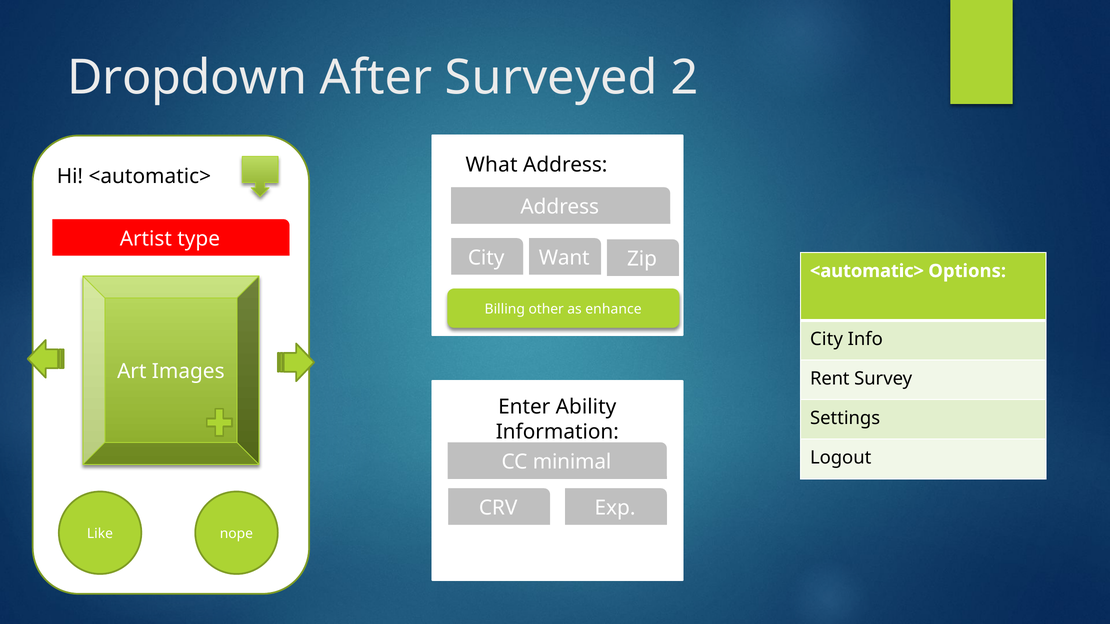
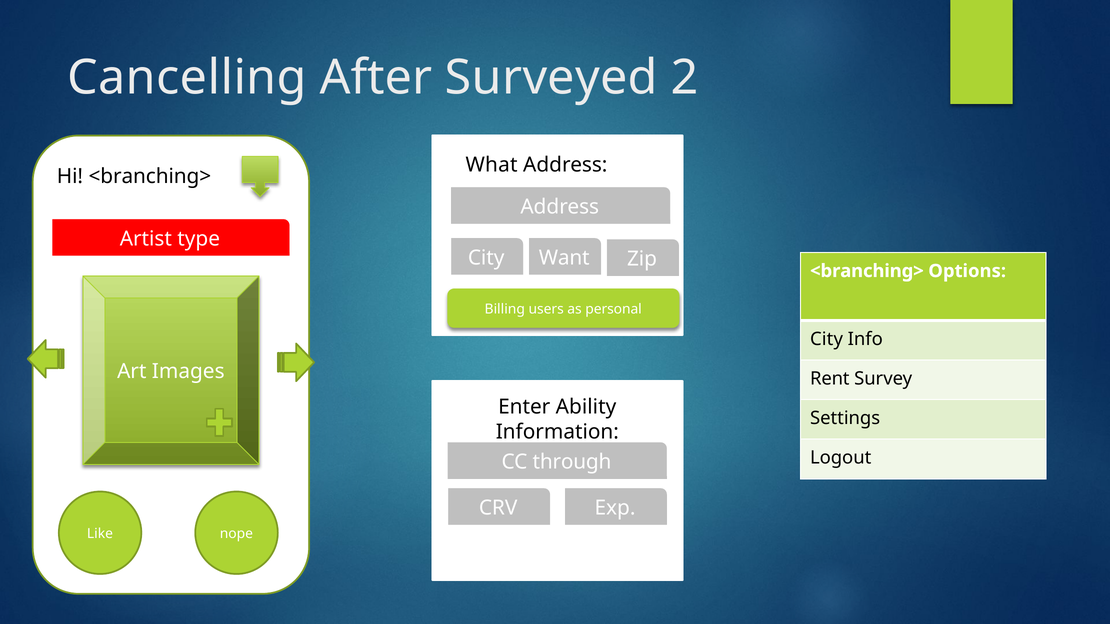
Dropdown: Dropdown -> Cancelling
Hi <automatic>: <automatic> -> <branching>
<automatic> at (867, 271): <automatic> -> <branching>
other: other -> users
enhance: enhance -> personal
minimal: minimal -> through
